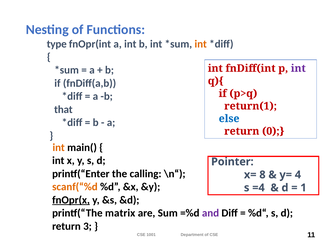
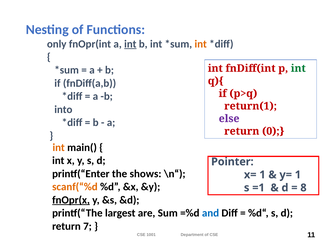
type: type -> only
int at (130, 44) underline: none -> present
int at (298, 68) colour: purple -> green
that: that -> into
else colour: blue -> purple
calling: calling -> shows
x= 8: 8 -> 1
y= 4: 4 -> 1
=4: =4 -> =1
1: 1 -> 8
matrix: matrix -> largest
and colour: purple -> blue
3: 3 -> 7
